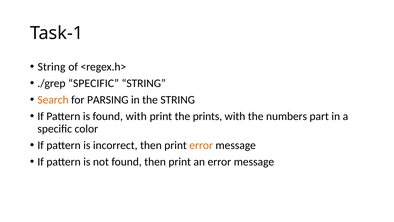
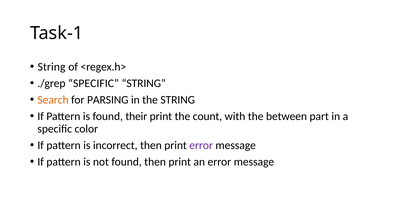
found with: with -> their
prints: prints -> count
numbers: numbers -> between
error at (201, 145) colour: orange -> purple
